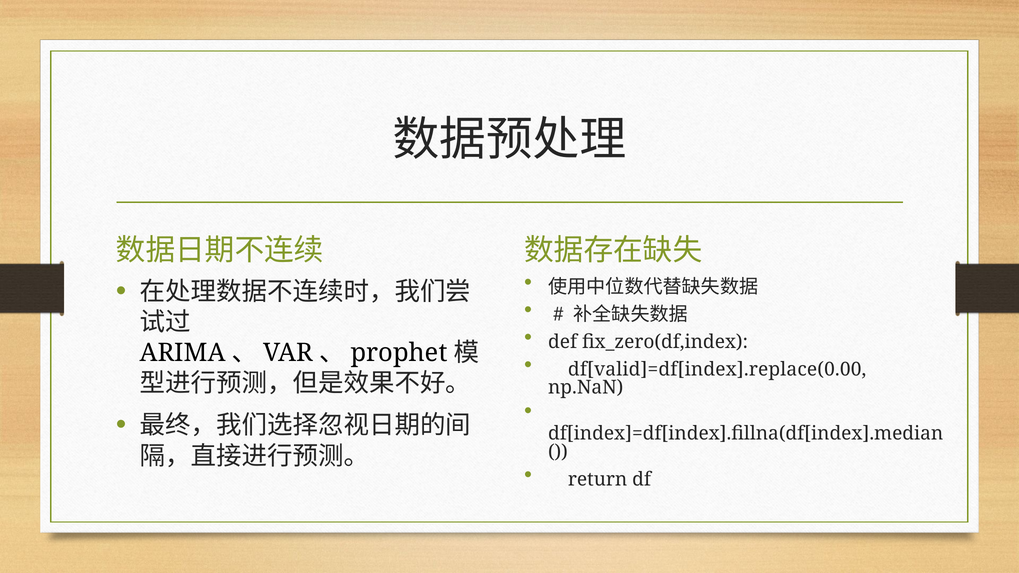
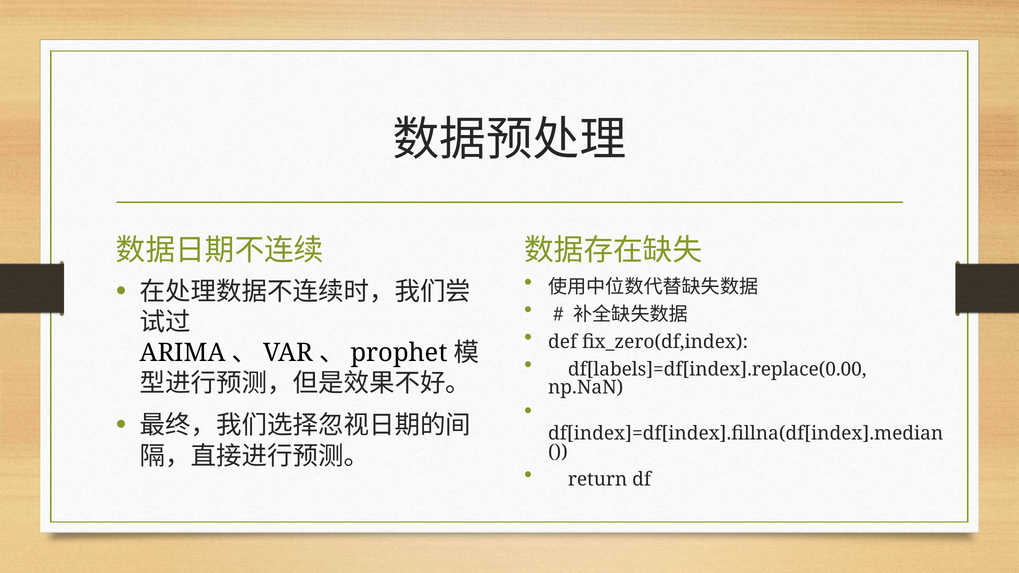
df[valid]=df[index].replace(0.00: df[valid]=df[index].replace(0.00 -> df[labels]=df[index].replace(0.00
